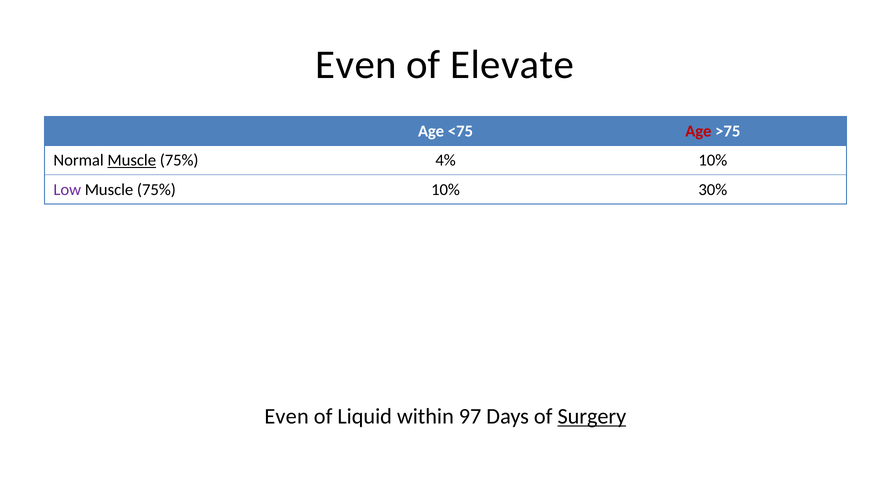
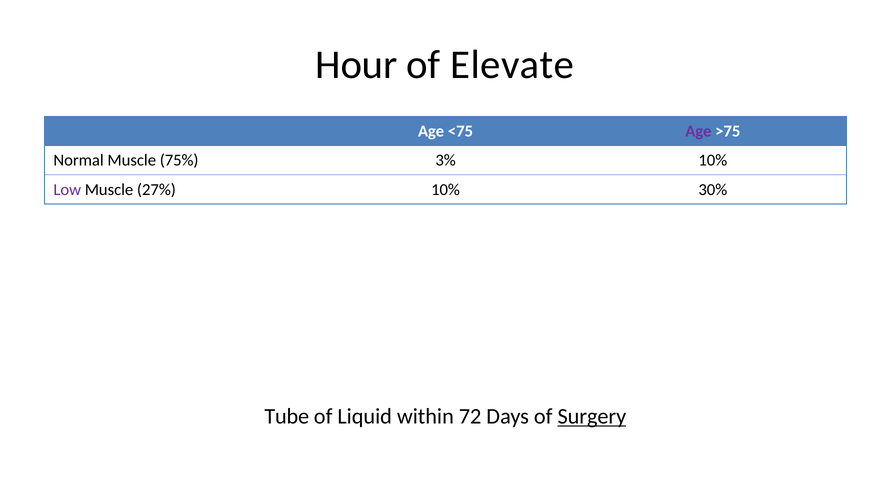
Even at (356, 65): Even -> Hour
Age at (698, 131) colour: red -> purple
Muscle at (132, 160) underline: present -> none
4%: 4% -> 3%
75% at (156, 190): 75% -> 27%
Even at (287, 417): Even -> Tube
97: 97 -> 72
